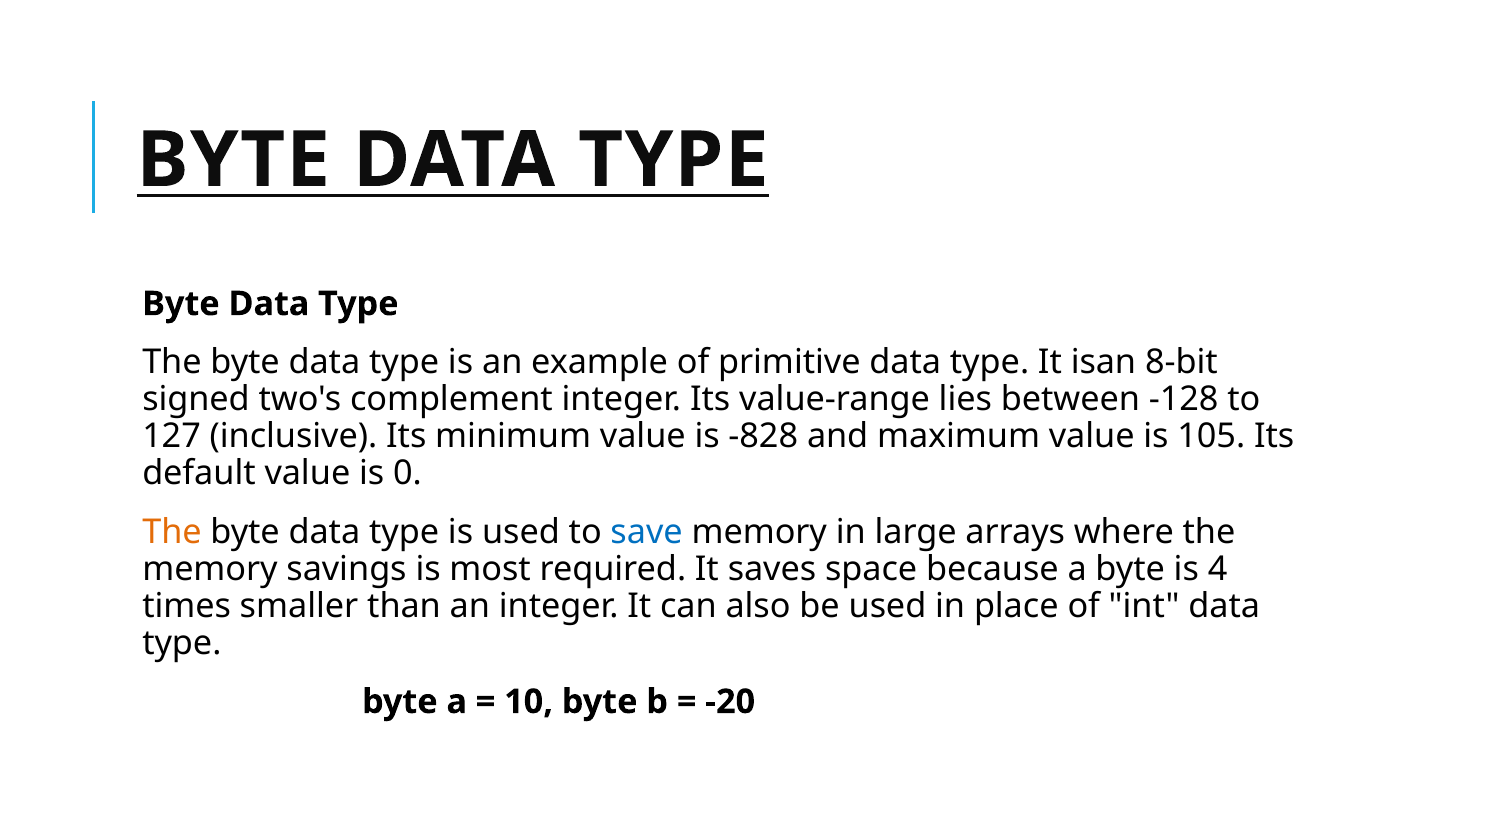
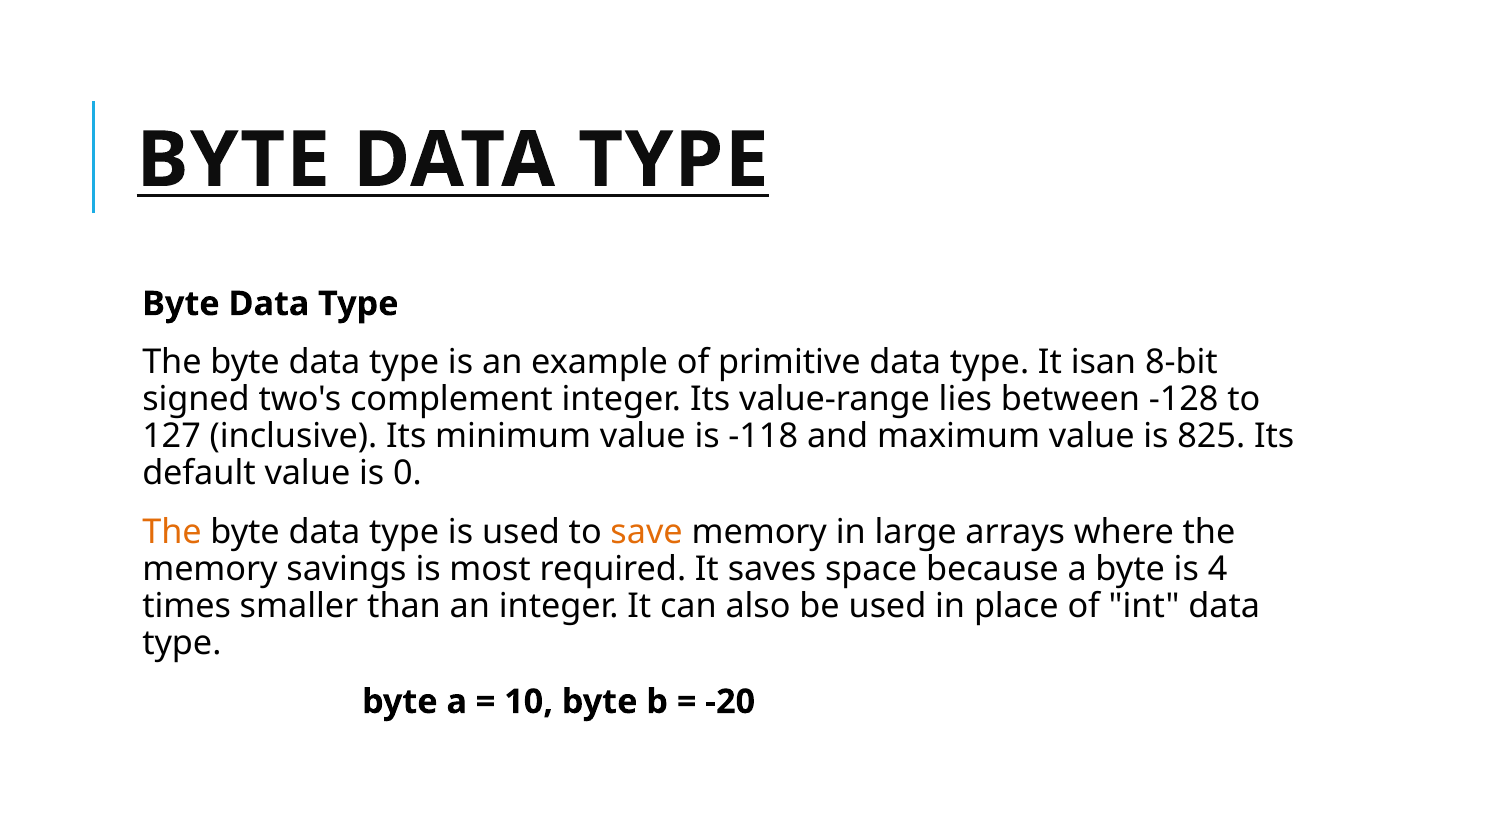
-828: -828 -> -118
105: 105 -> 825
save colour: blue -> orange
